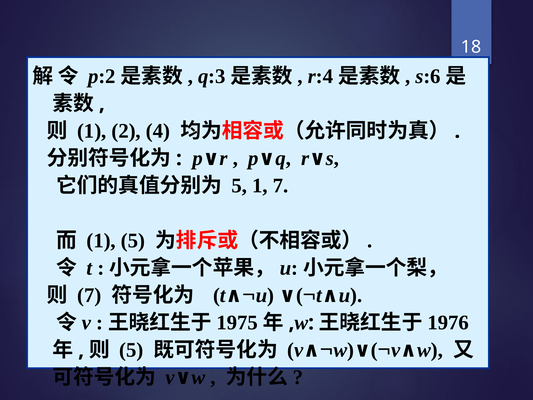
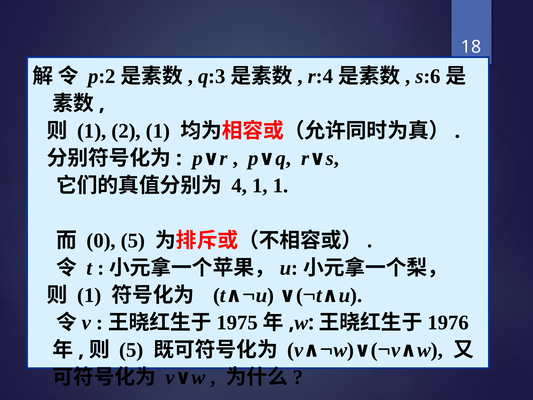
2 4: 4 -> 1
5 at (239, 186): 5 -> 4
1 7: 7 -> 1
1 at (101, 240): 1 -> 0
7 at (89, 295): 7 -> 1
